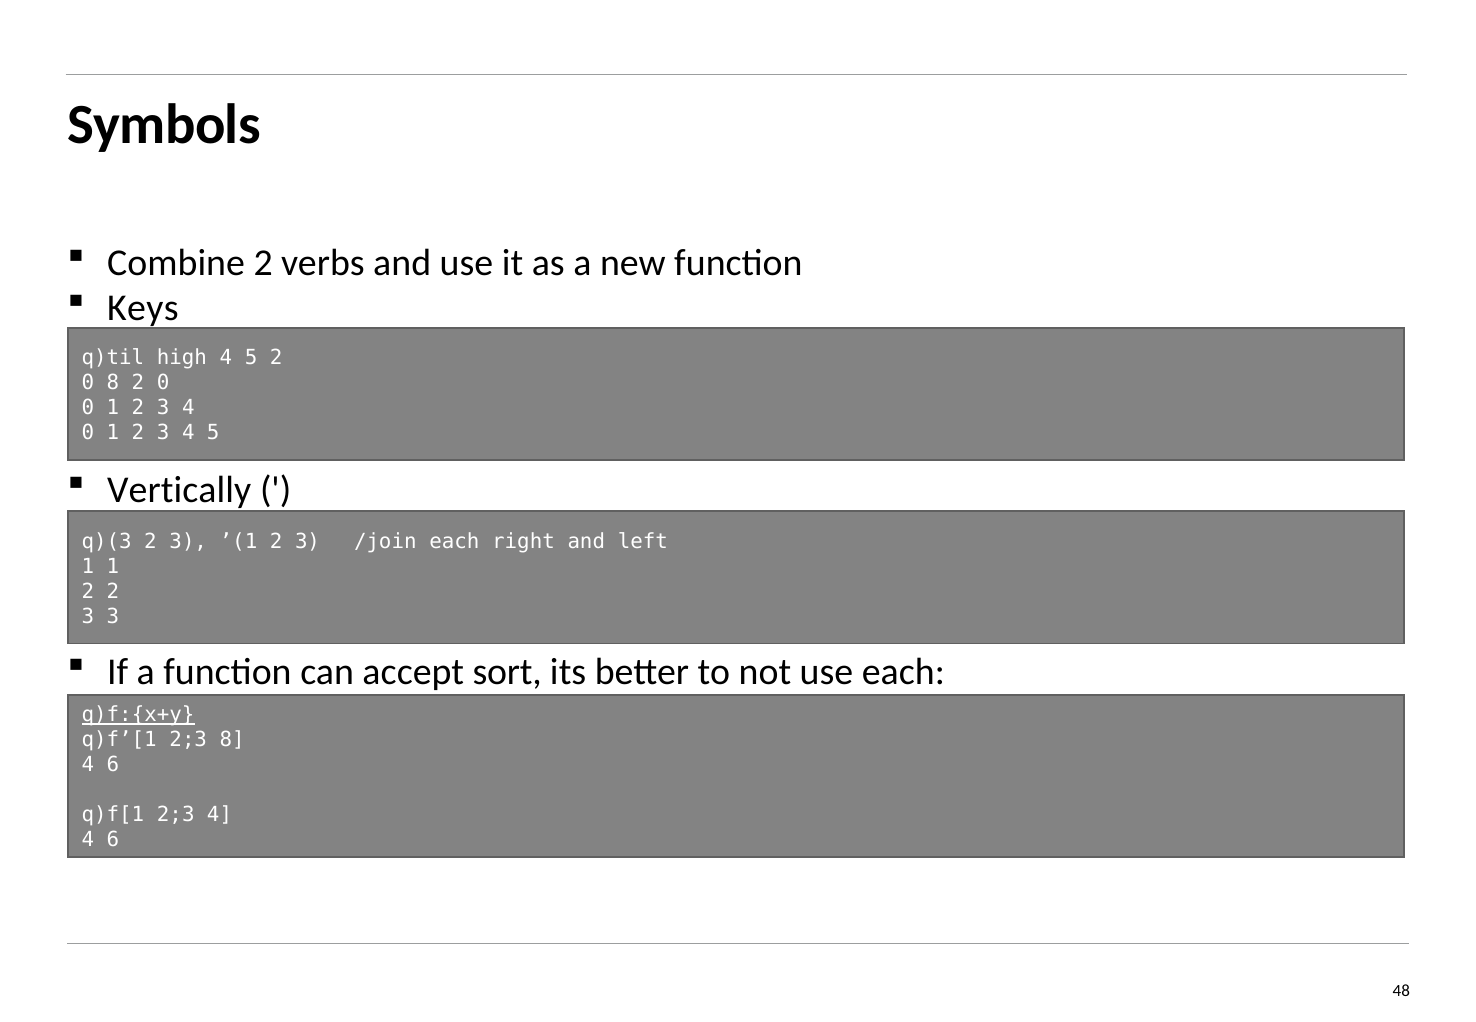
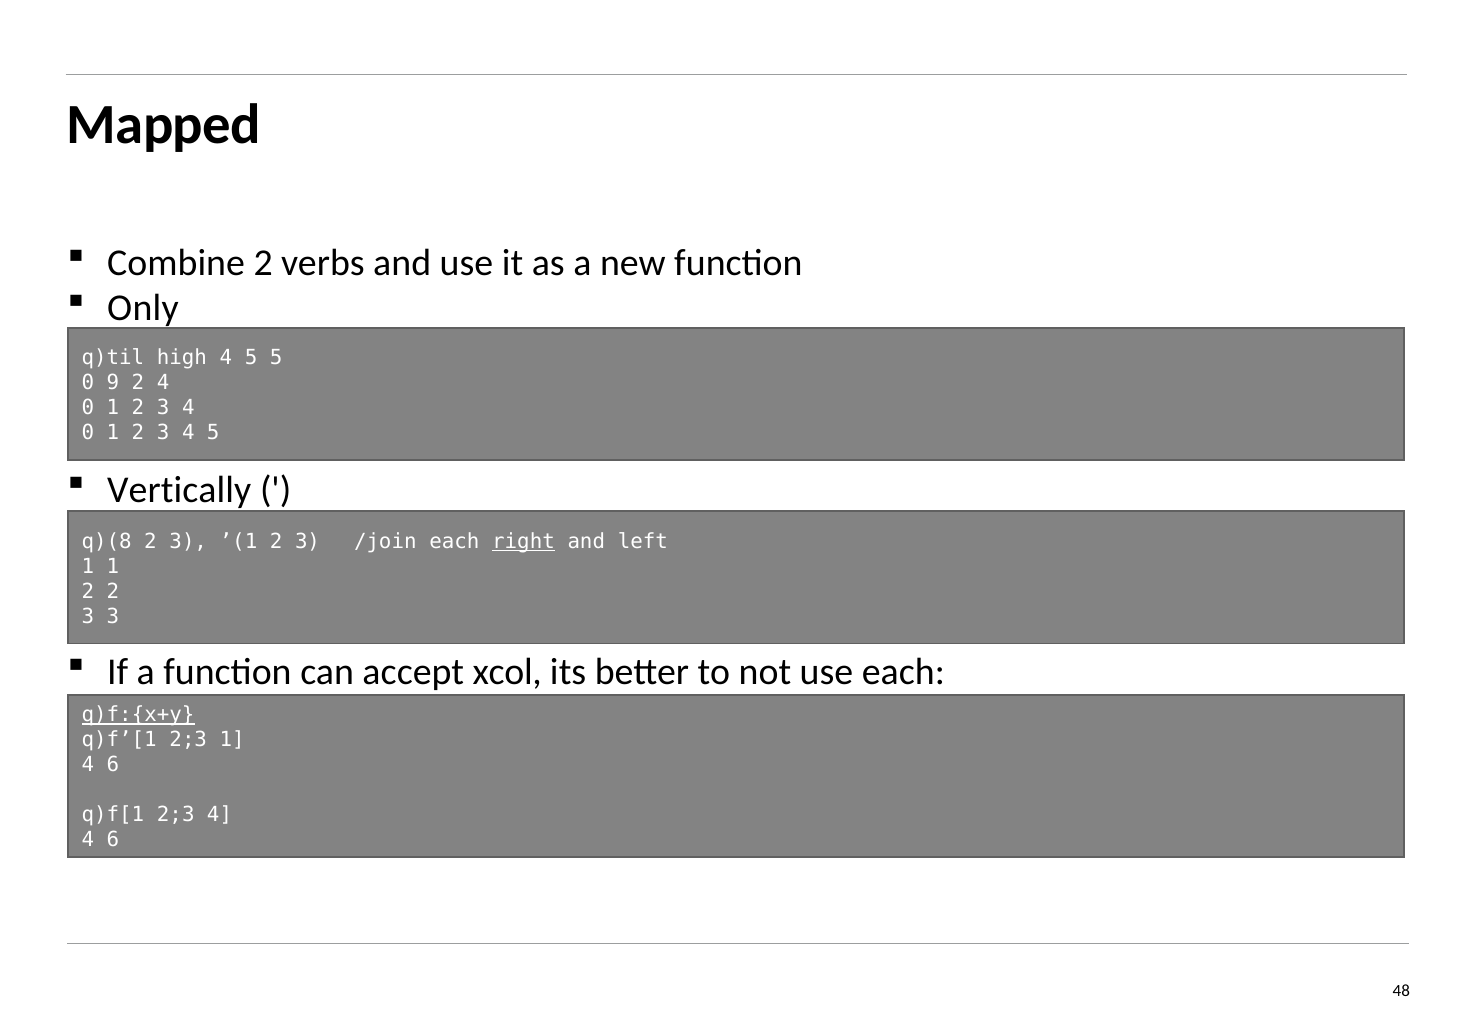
Symbols: Symbols -> Mapped
Keys: Keys -> Only
5 2: 2 -> 5
0 8: 8 -> 9
0 at (163, 383): 0 -> 4
q)(3: q)(3 -> q)(8
right underline: none -> present
sort: sort -> xcol
2;3 8: 8 -> 1
